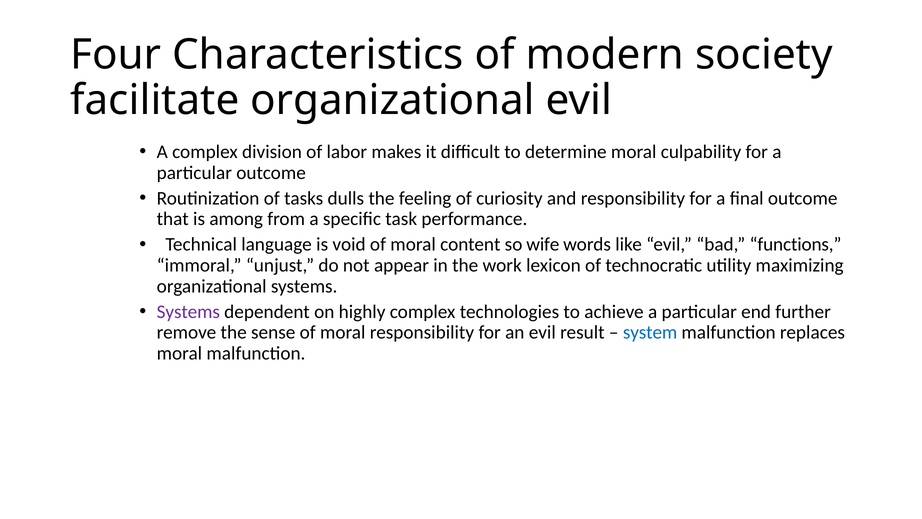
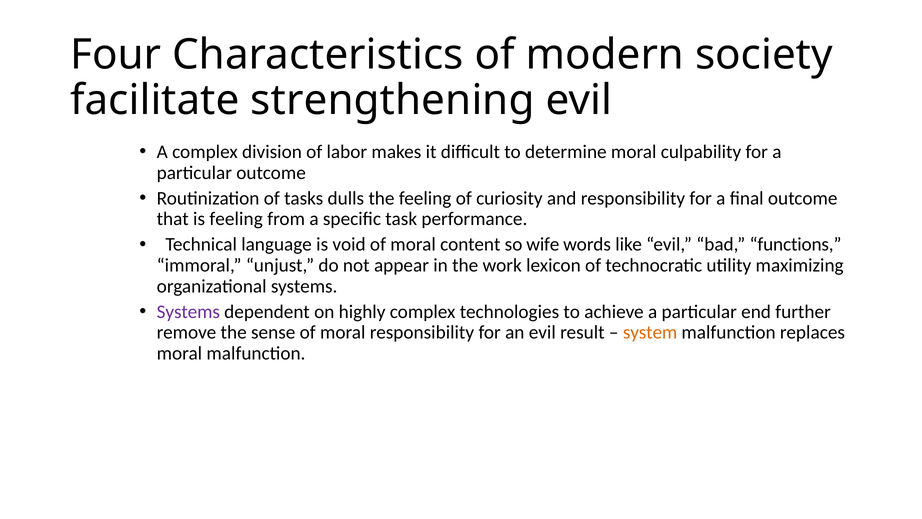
facilitate organizational: organizational -> strengthening
is among: among -> feeling
system colour: blue -> orange
